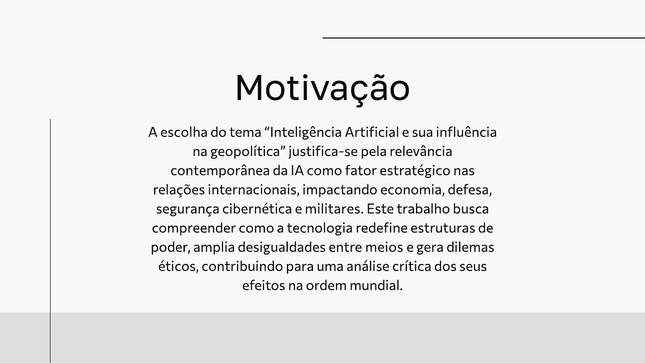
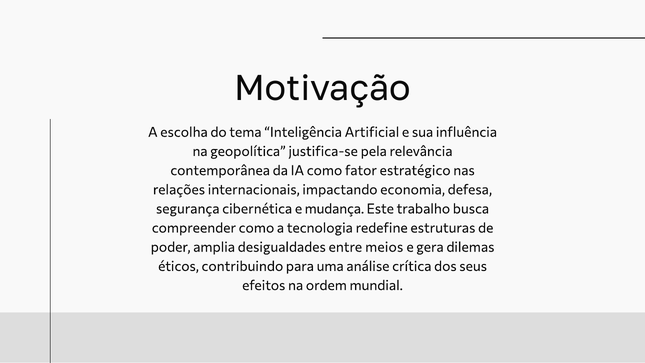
militares: militares -> mudança
